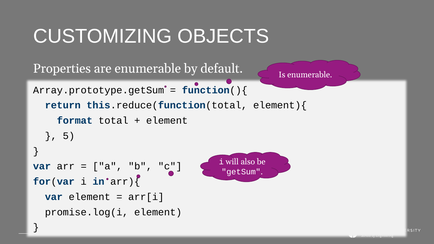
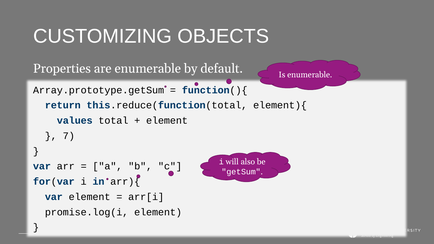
format: format -> values
5: 5 -> 7
